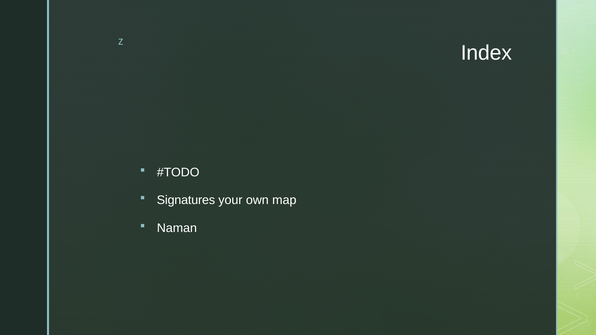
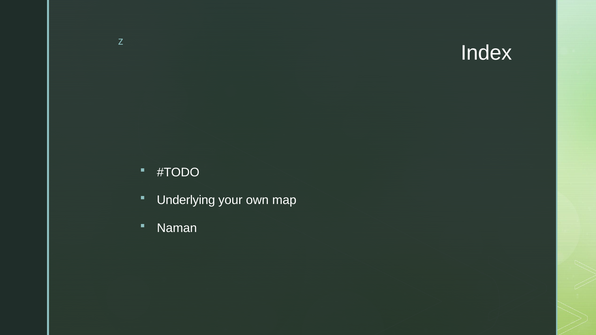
Signatures: Signatures -> Underlying
